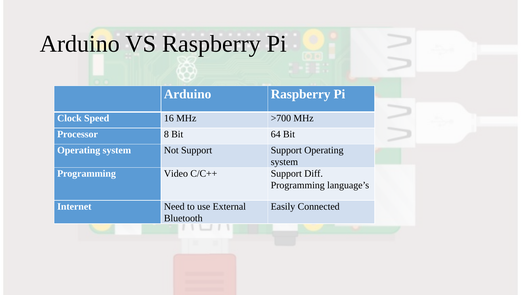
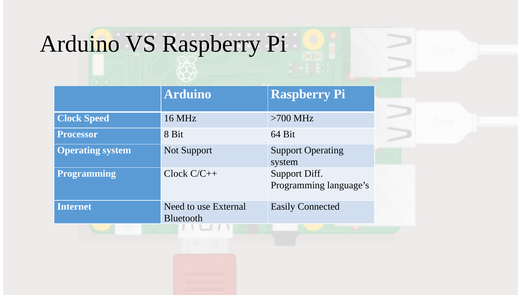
Programming Video: Video -> Clock
